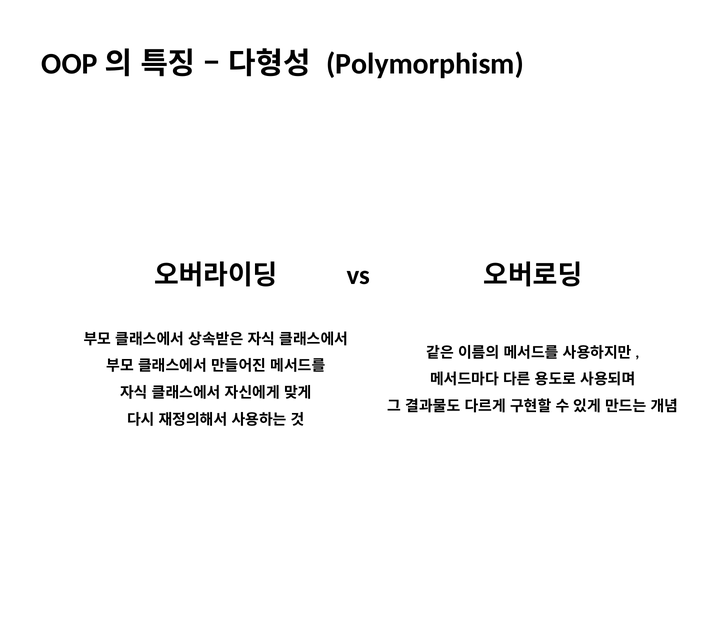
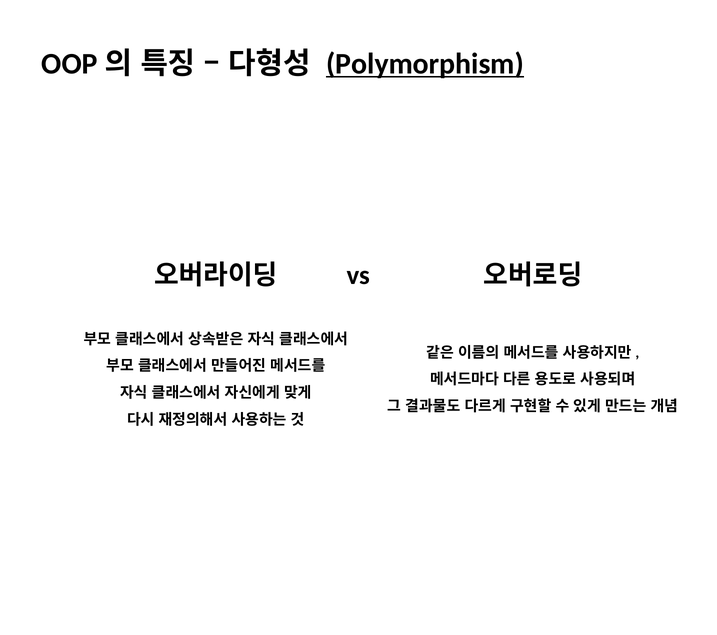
Polymorphism underline: none -> present
